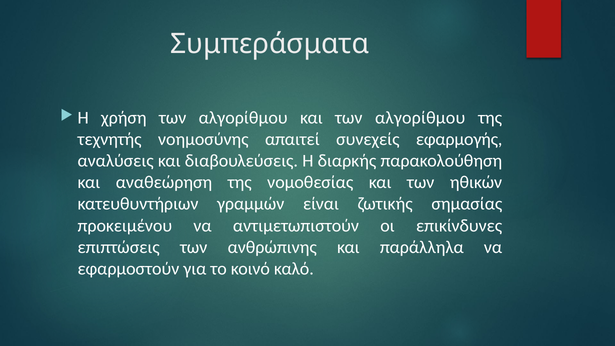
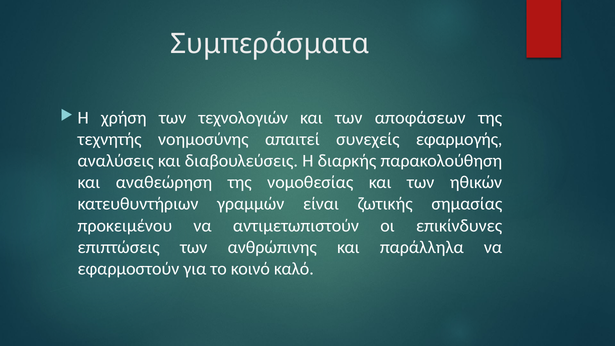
χρήση των αλγορίθμου: αλγορίθμου -> τεχνολογιών
και των αλγορίθμου: αλγορίθμου -> αποφάσεων
